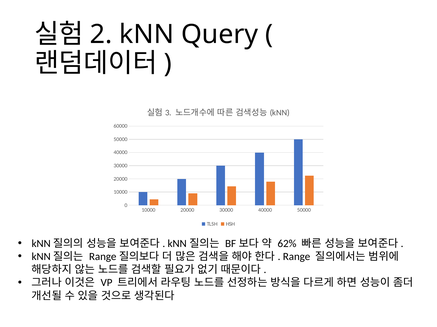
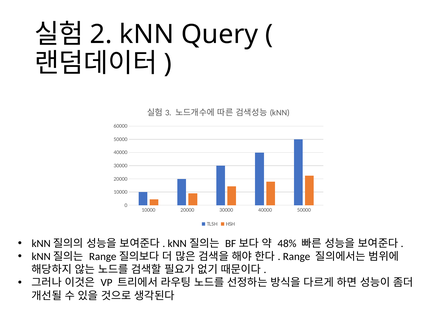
62%: 62% -> 48%
